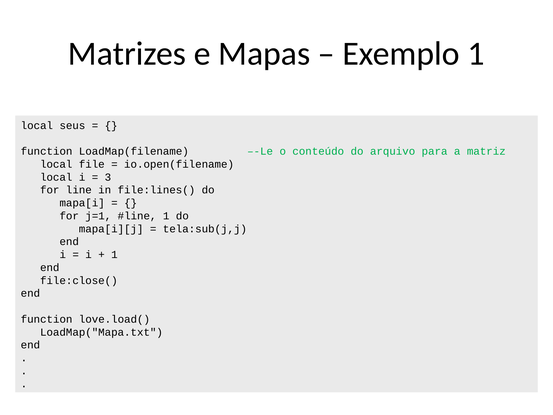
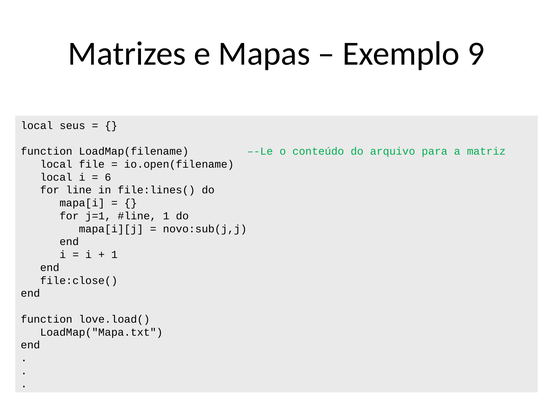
Exemplo 1: 1 -> 9
3: 3 -> 6
tela:sub(j,j: tela:sub(j,j -> novo:sub(j,j
